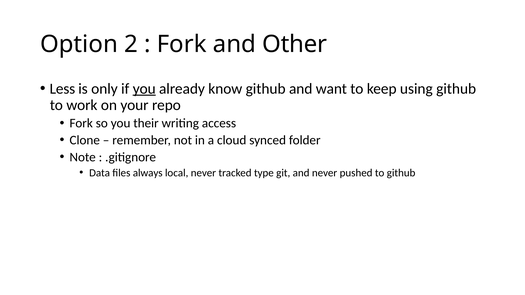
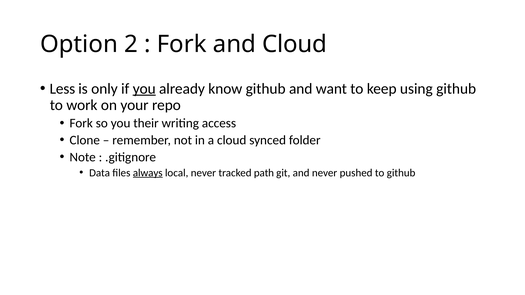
and Other: Other -> Cloud
always underline: none -> present
type: type -> path
